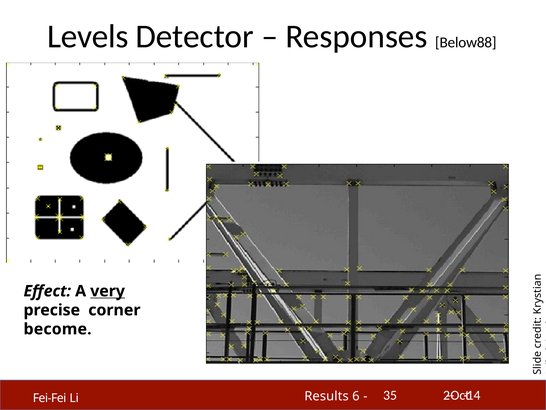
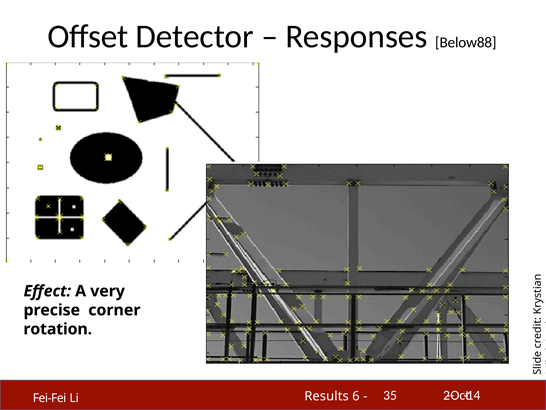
Levels: Levels -> Oﬀset
very underline: present -> none
become: become -> rotation
